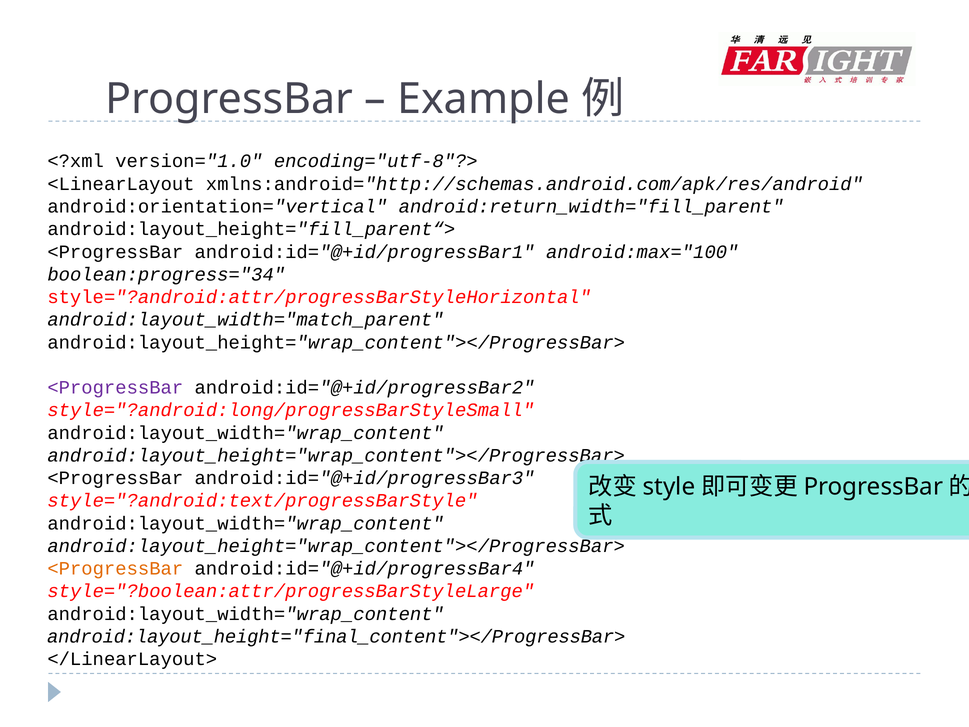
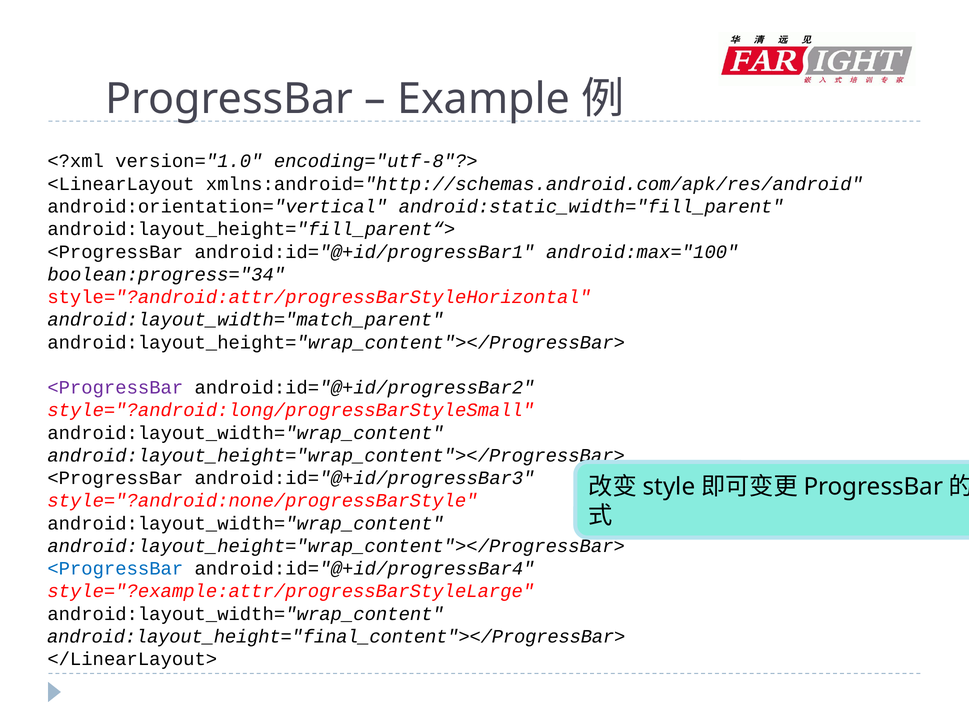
android:return_width="fill_parent: android:return_width="fill_parent -> android:static_width="fill_parent
style="?android:text/progressBarStyle: style="?android:text/progressBarStyle -> style="?android:none/progressBarStyle
<ProgressBar at (115, 568) colour: orange -> blue
style="?boolean:attr/progressBarStyleLarge: style="?boolean:attr/progressBarStyleLarge -> style="?example:attr/progressBarStyleLarge
